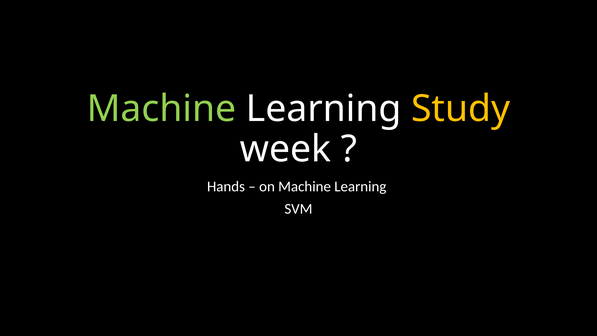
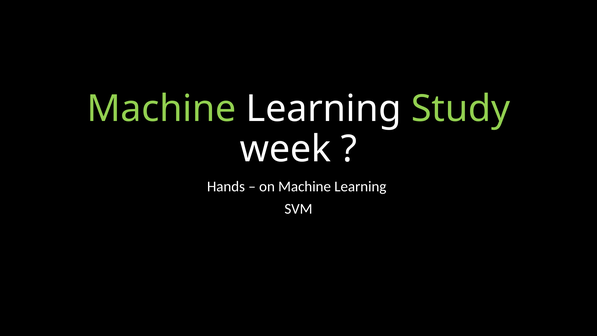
Study colour: yellow -> light green
